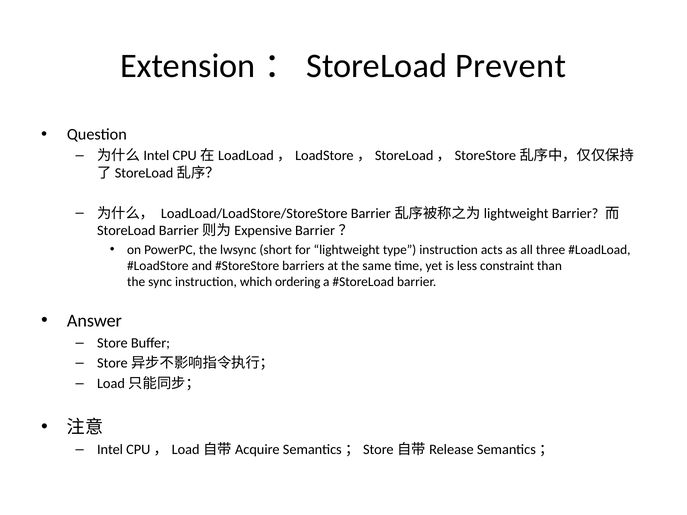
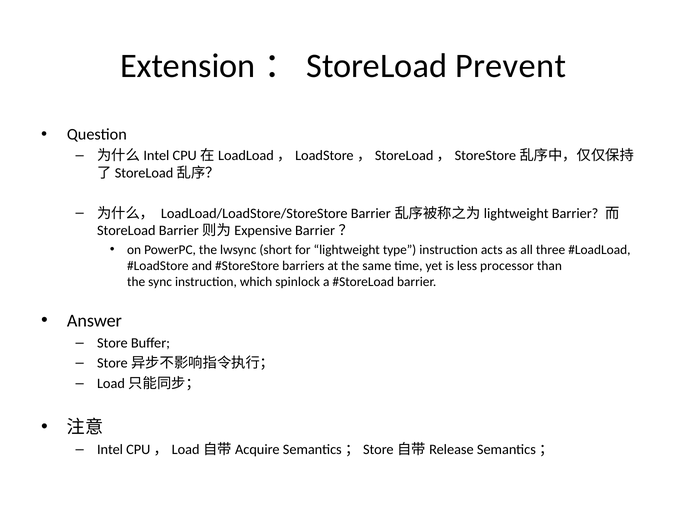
constraint: constraint -> processor
ordering: ordering -> spinlock
